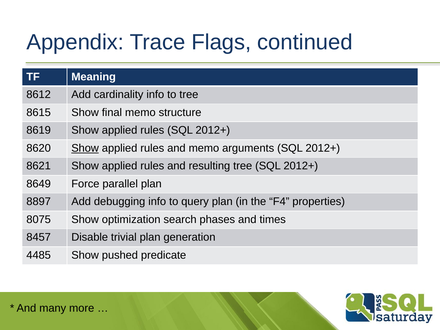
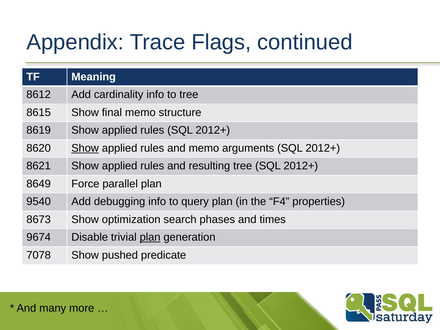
8897: 8897 -> 9540
8075: 8075 -> 8673
8457: 8457 -> 9674
plan at (150, 237) underline: none -> present
4485: 4485 -> 7078
